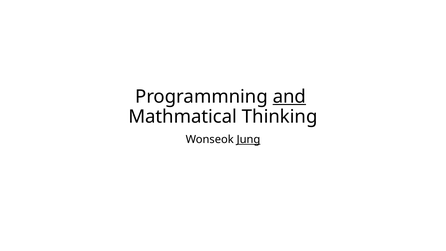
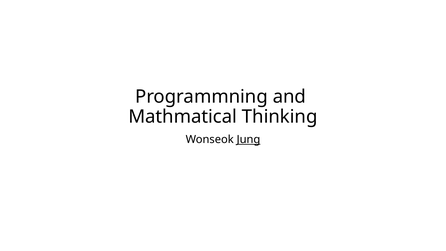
and underline: present -> none
